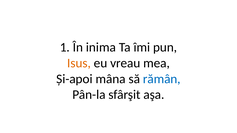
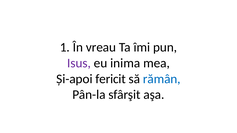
inima: inima -> vreau
Isus colour: orange -> purple
vreau: vreau -> inima
mâna: mâna -> fericit
